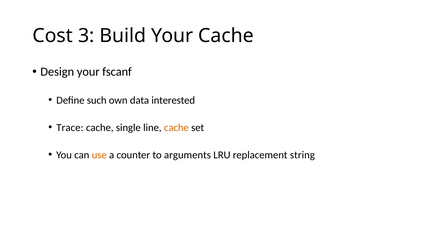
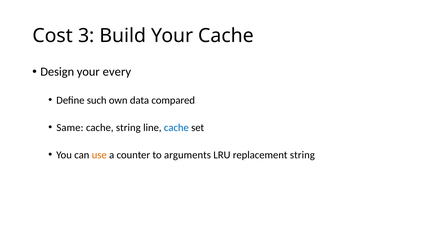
fscanf: fscanf -> every
interested: interested -> compared
Trace: Trace -> Same
cache single: single -> string
cache at (176, 128) colour: orange -> blue
